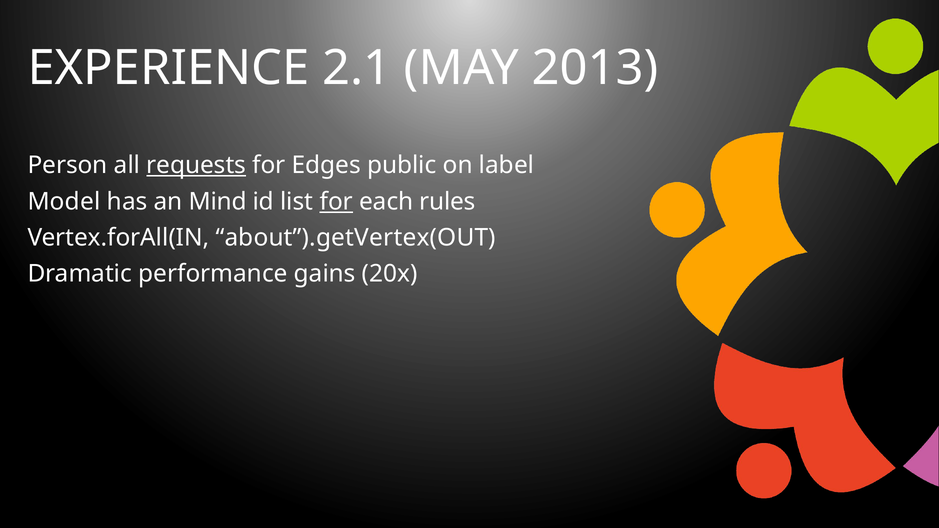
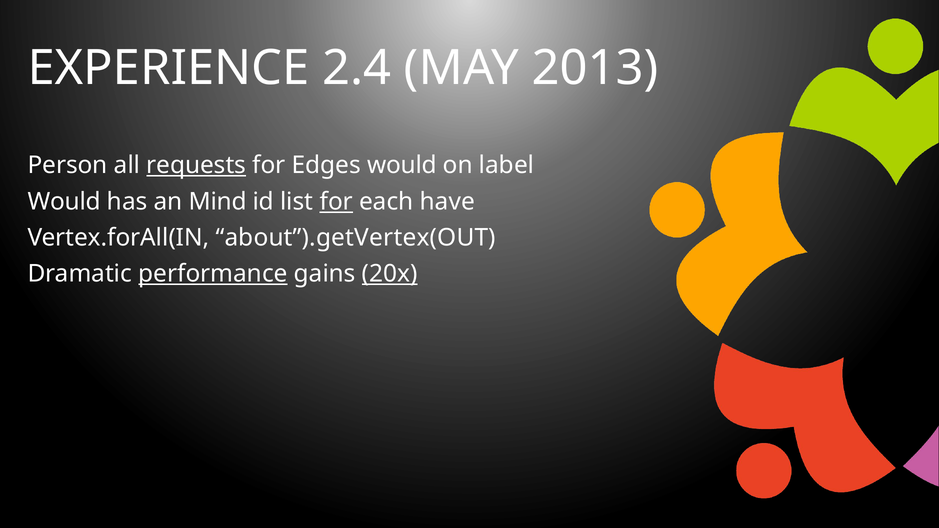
2.1: 2.1 -> 2.4
Edges public: public -> would
Model at (64, 202): Model -> Would
rules: rules -> have
performance underline: none -> present
20x underline: none -> present
